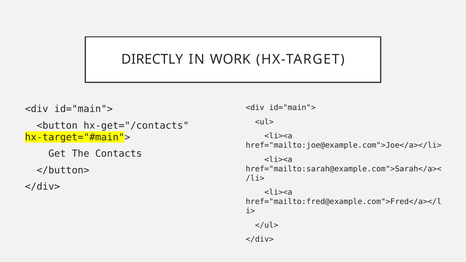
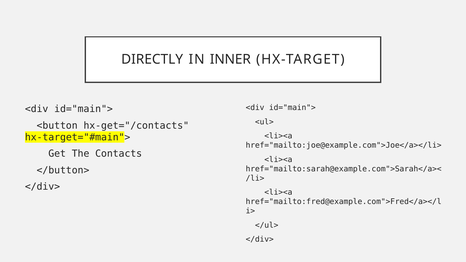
WORK: WORK -> INNER
